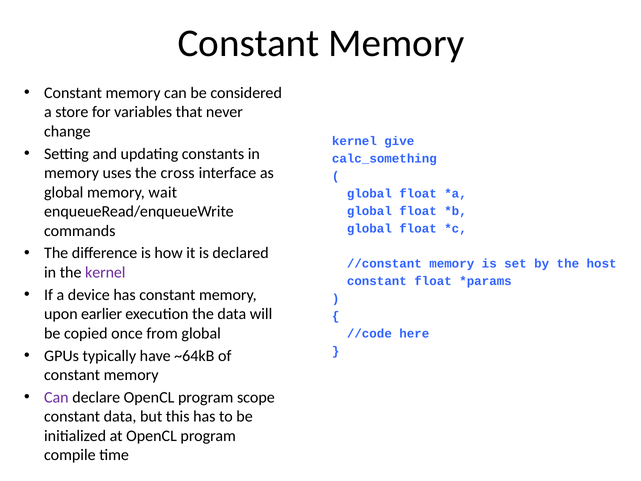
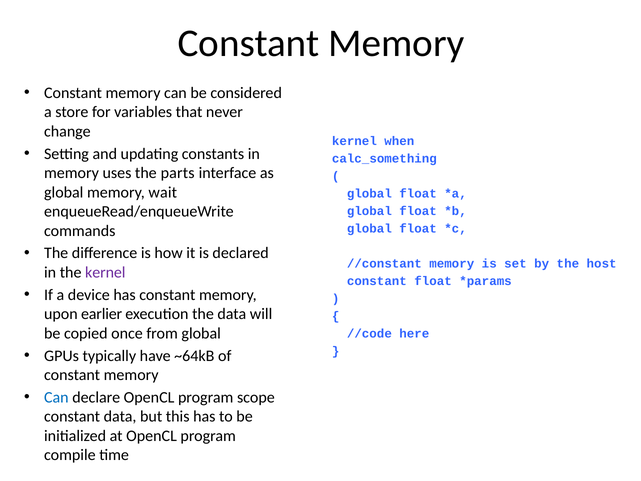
give: give -> when
cross: cross -> parts
Can at (56, 397) colour: purple -> blue
